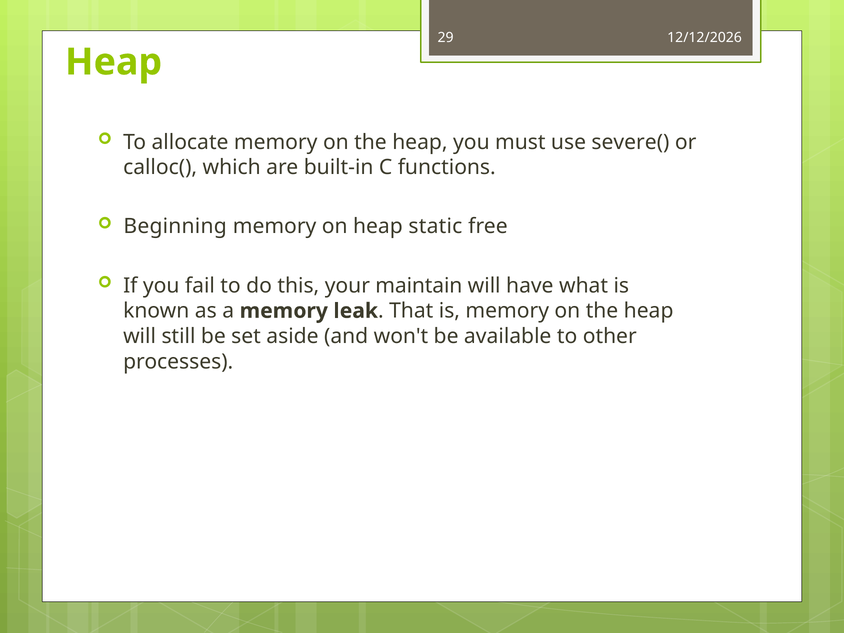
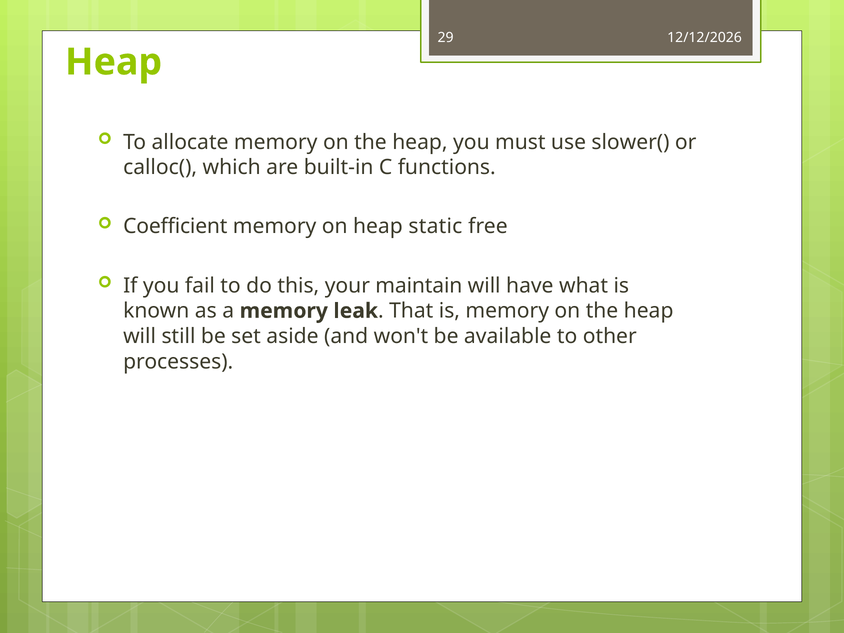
severe(: severe( -> slower(
Beginning: Beginning -> Coefficient
